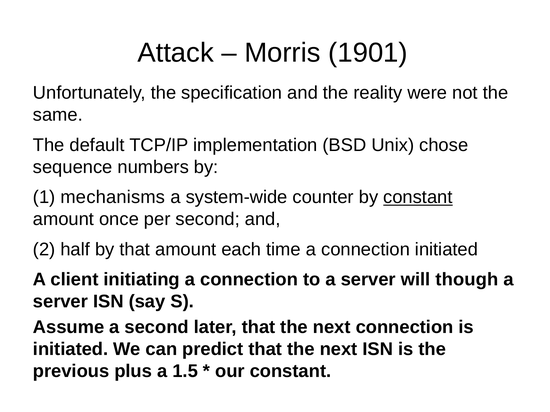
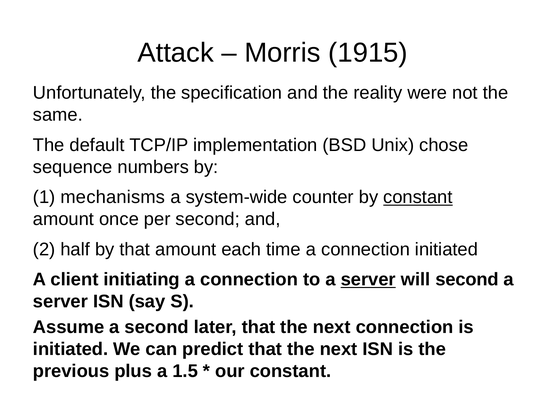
1901: 1901 -> 1915
server at (368, 280) underline: none -> present
will though: though -> second
